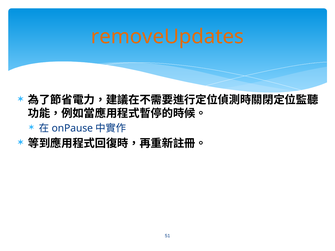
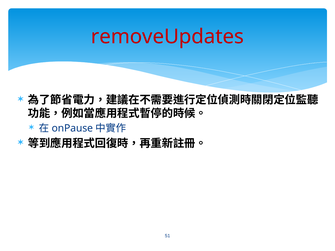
removeUpdates colour: orange -> red
